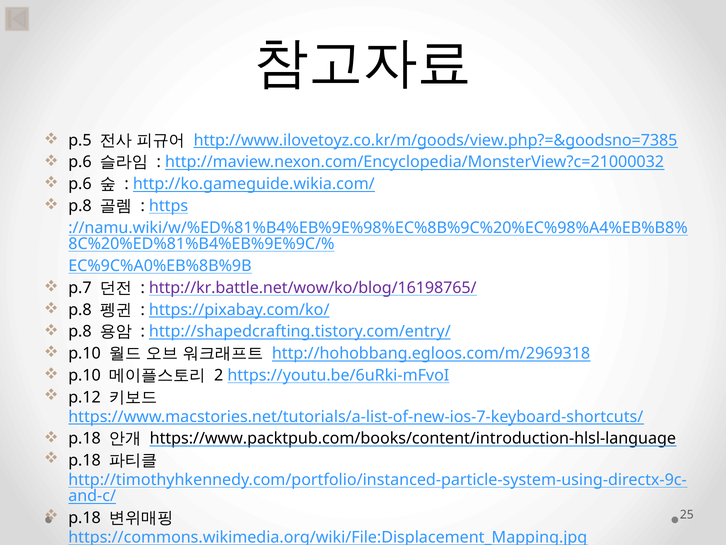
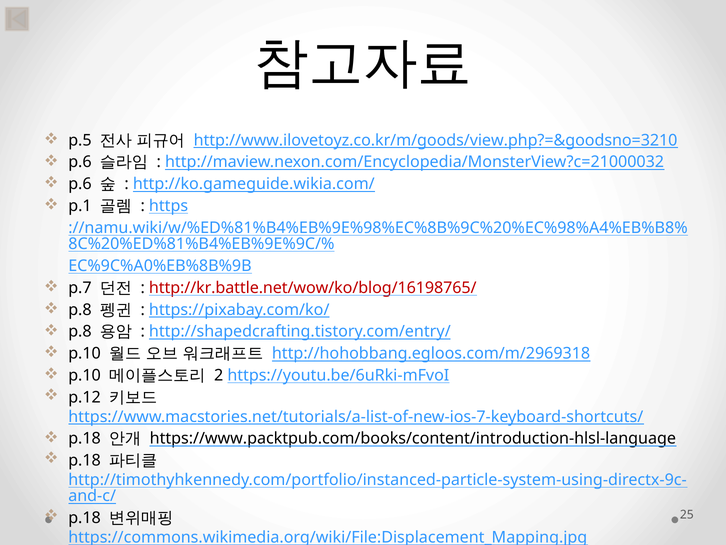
http://www.ilovetoyz.co.kr/m/goods/view.php?=&goodsno=7385: http://www.ilovetoyz.co.kr/m/goods/view.php?=&goodsno=7385 -> http://www.ilovetoyz.co.kr/m/goods/view.php?=&goodsno=3210
p.8 at (80, 206): p.8 -> p.1
http://kr.battle.net/wow/ko/blog/16198765/ colour: purple -> red
